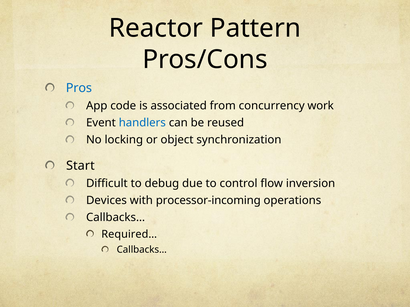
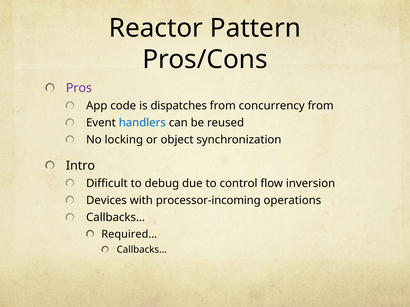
Pros colour: blue -> purple
associated: associated -> dispatches
concurrency work: work -> from
Start: Start -> Intro
